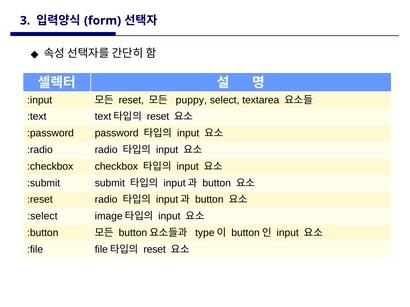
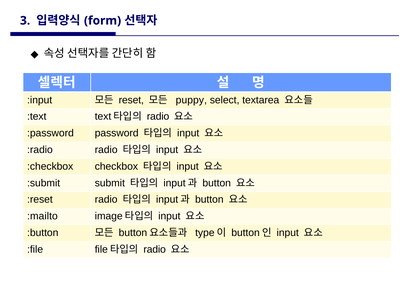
reset at (158, 117): reset -> radio
:select: :select -> :mailto
reset at (155, 250): reset -> radio
